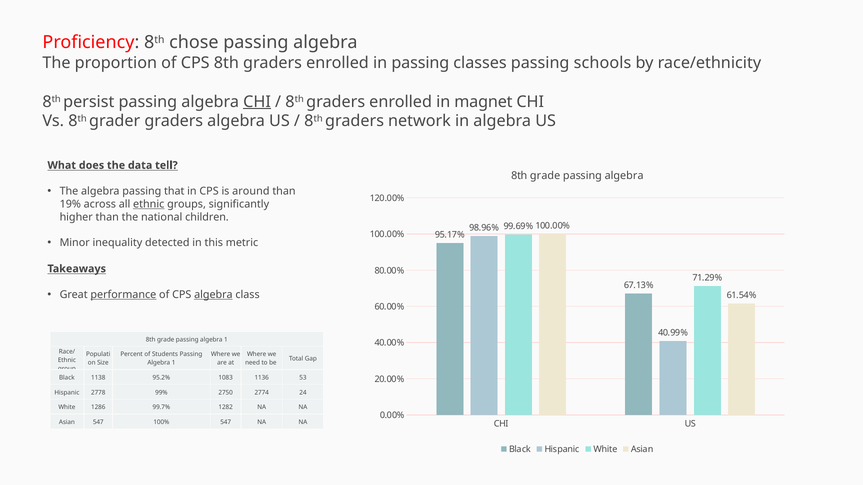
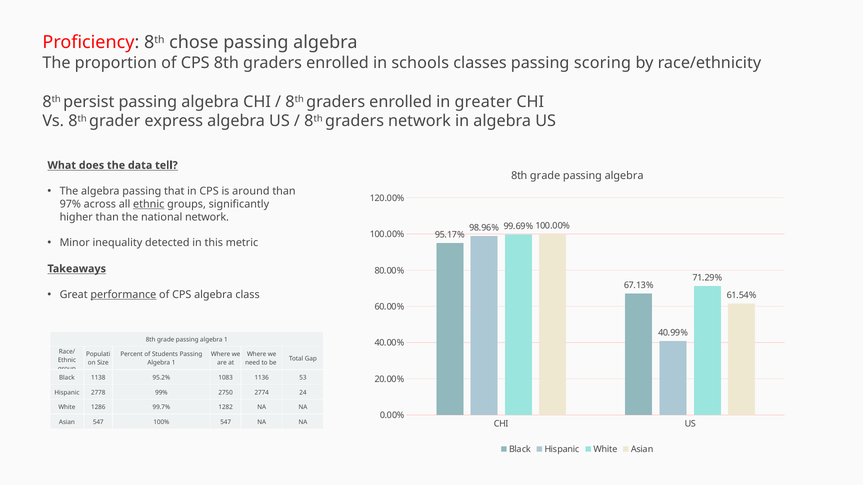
in passing: passing -> schools
schools: schools -> scoring
CHI at (257, 102) underline: present -> none
magnet: magnet -> greater
grader graders: graders -> express
19%: 19% -> 97%
national children: children -> network
algebra at (213, 295) underline: present -> none
